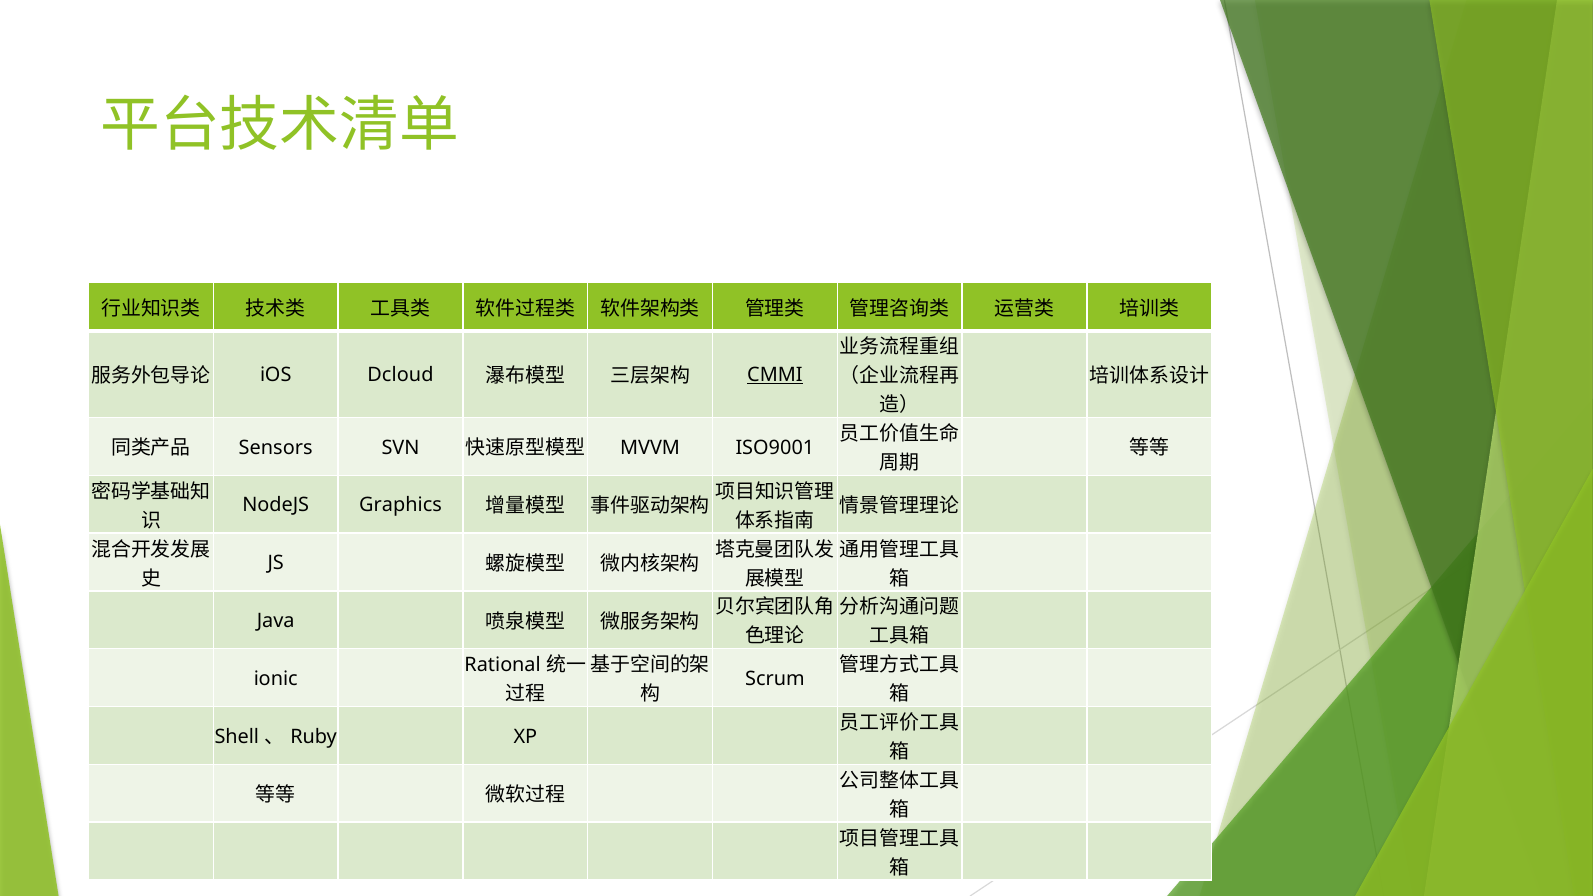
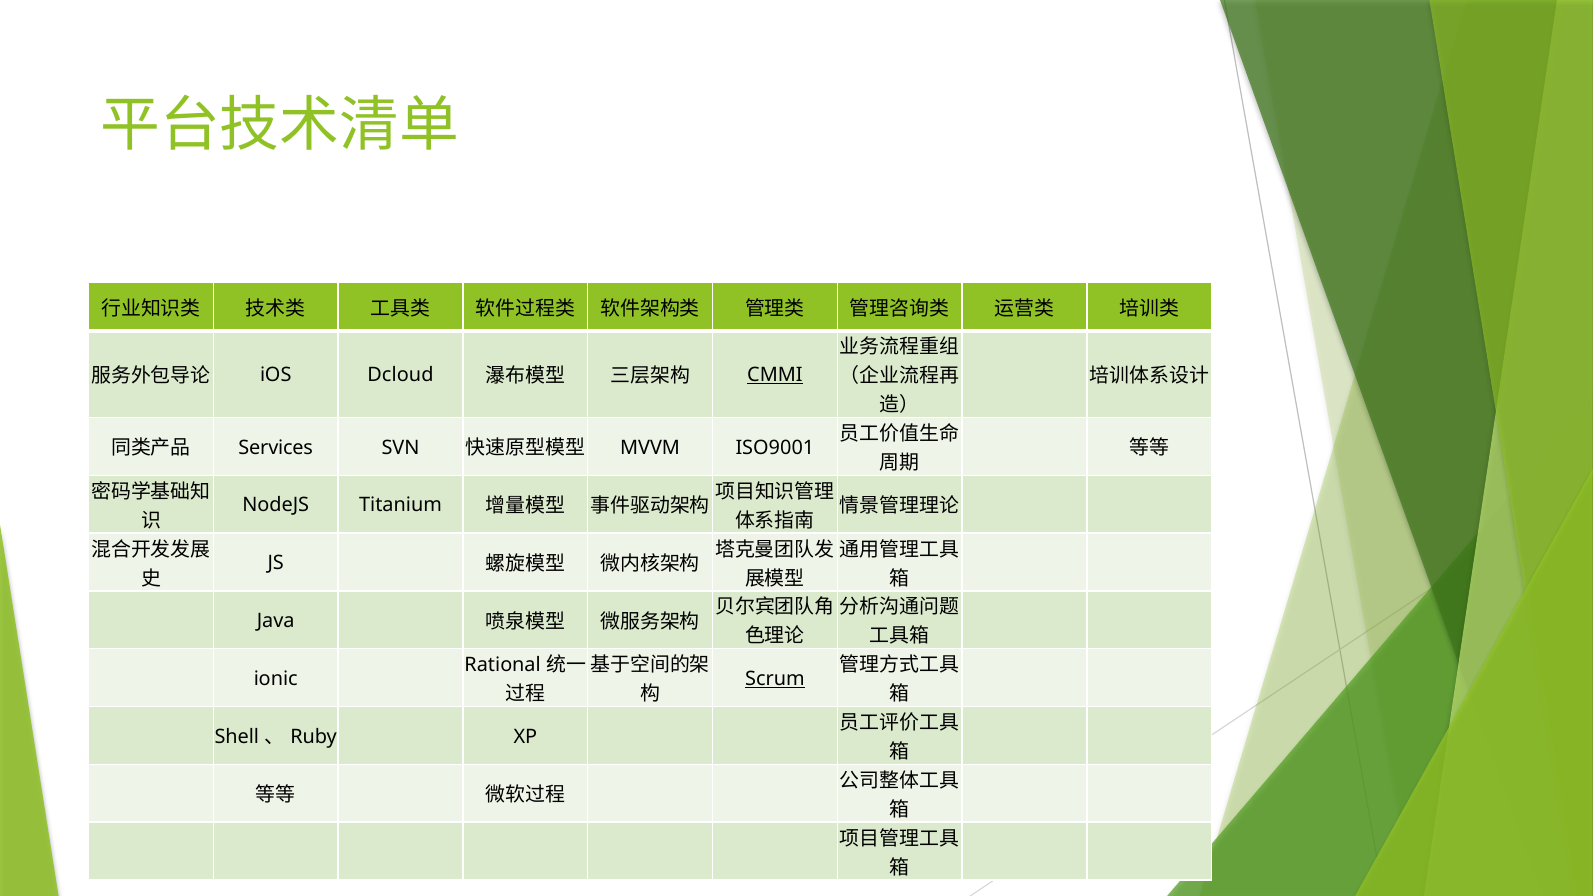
Sensors: Sensors -> Services
Graphics: Graphics -> Titanium
Scrum underline: none -> present
